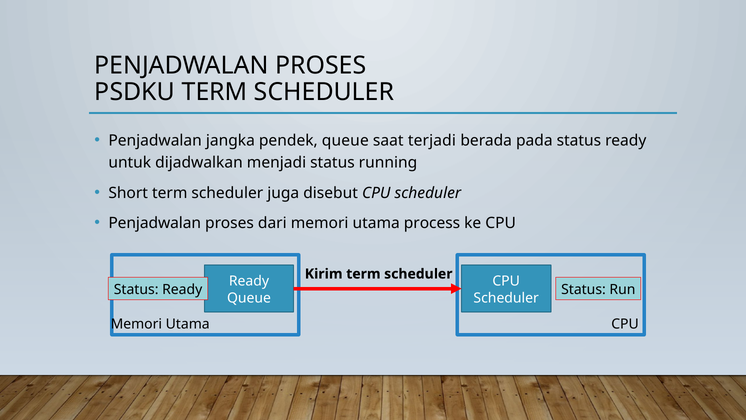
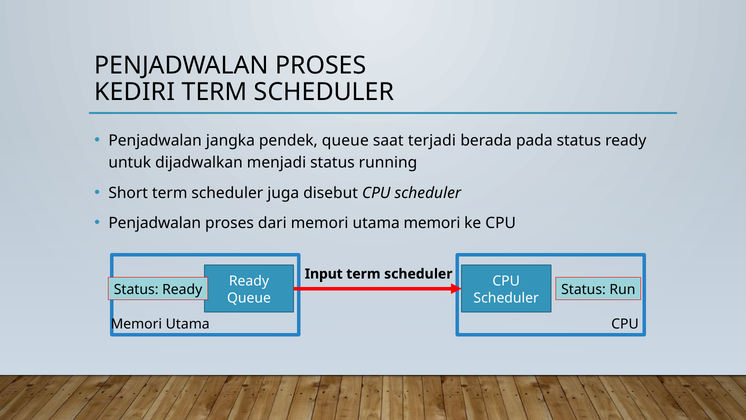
PSDKU: PSDKU -> KEDIRI
utama process: process -> memori
Kirim: Kirim -> Input
